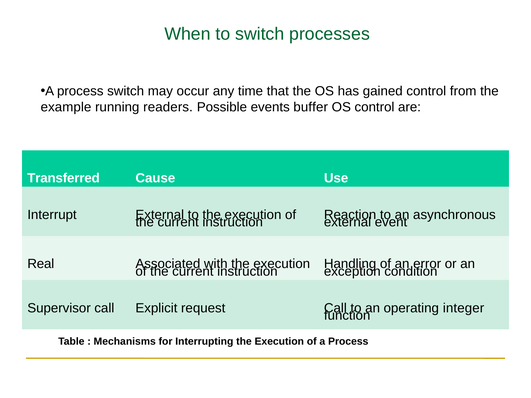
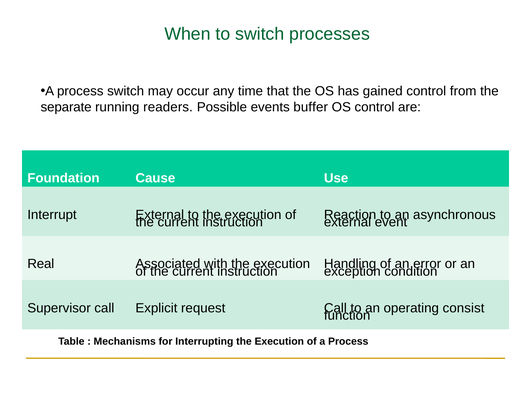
example: example -> separate
Transferred: Transferred -> Foundation
integer: integer -> consist
